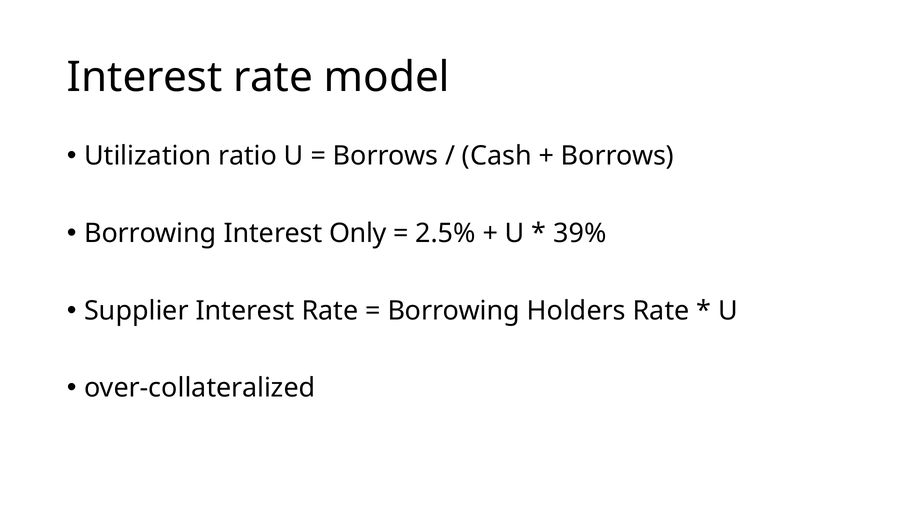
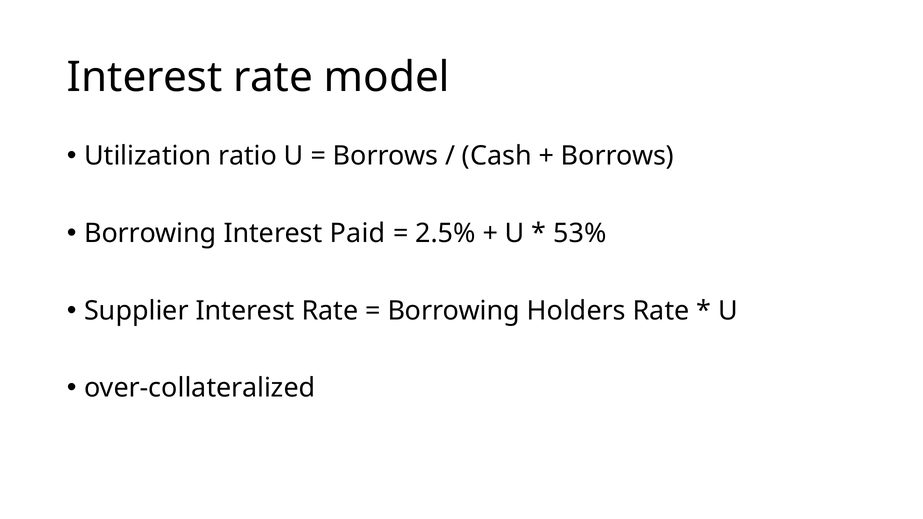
Only: Only -> Paid
39%: 39% -> 53%
